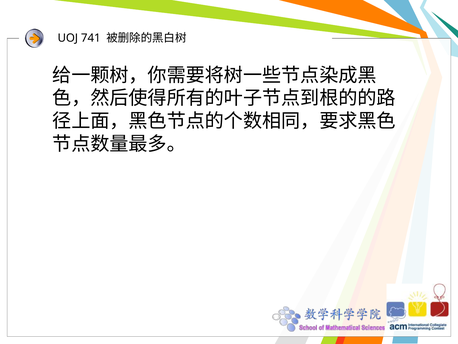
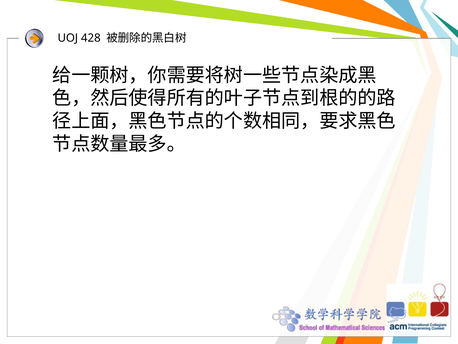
741: 741 -> 428
